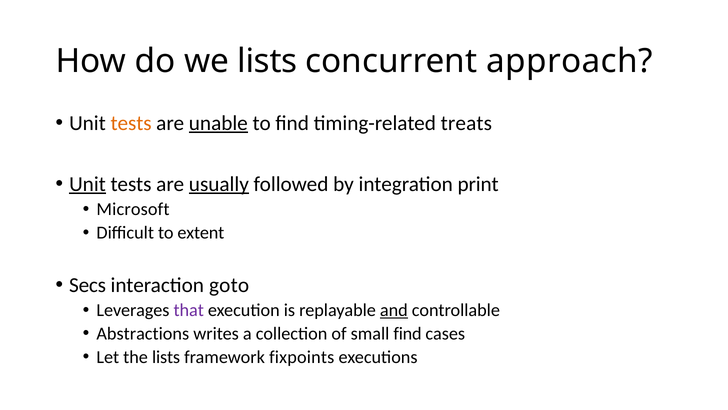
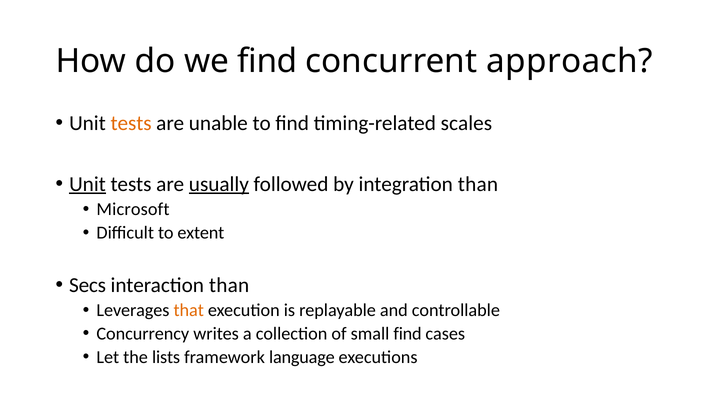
we lists: lists -> find
unable underline: present -> none
treats: treats -> scales
integration print: print -> than
interaction goto: goto -> than
that colour: purple -> orange
and underline: present -> none
Abstractions: Abstractions -> Concurrency
fixpoints: fixpoints -> language
